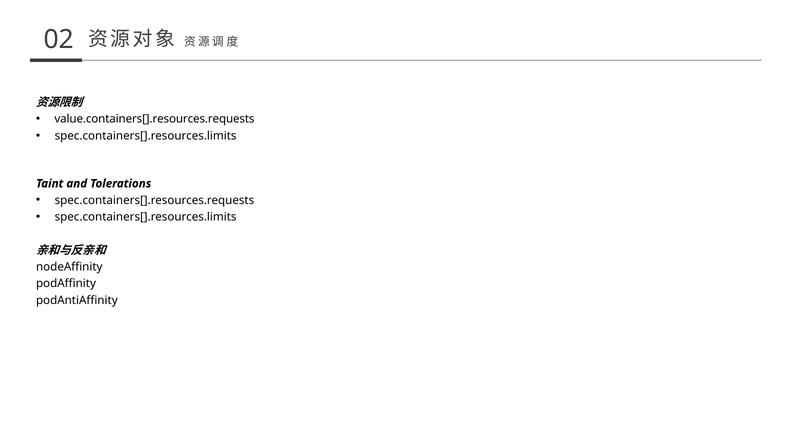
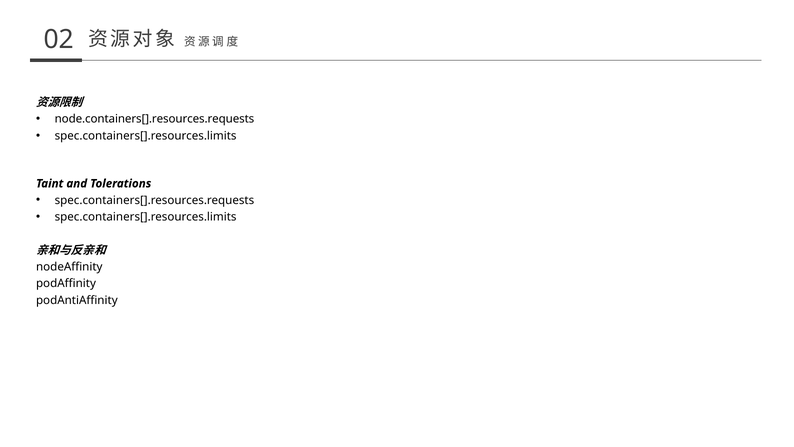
value.containers[].resources.requests: value.containers[].resources.requests -> node.containers[].resources.requests
